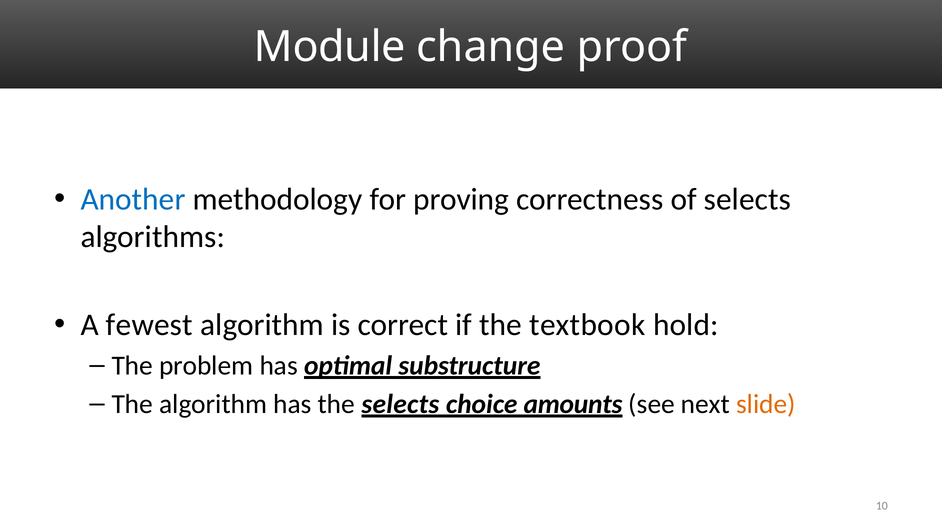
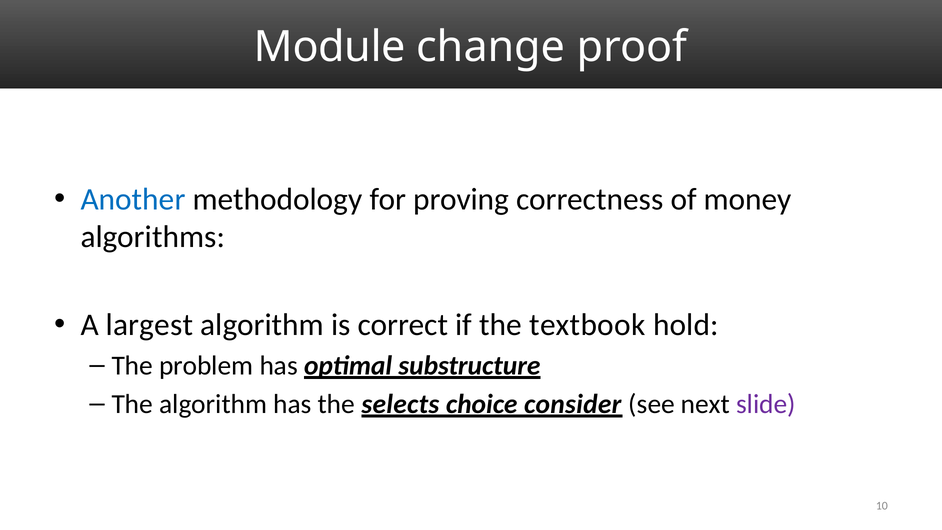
of selects: selects -> money
fewest: fewest -> largest
amounts: amounts -> consider
slide colour: orange -> purple
